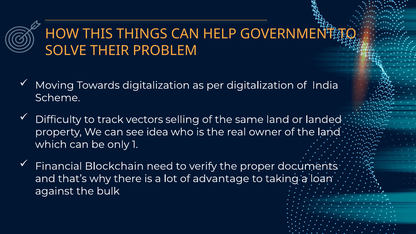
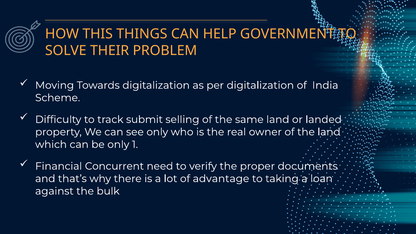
vectors: vectors -> submit
see idea: idea -> only
Blockchain: Blockchain -> Concurrent
